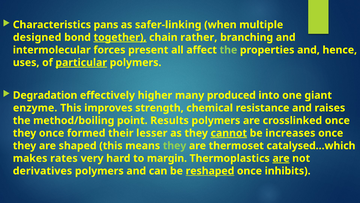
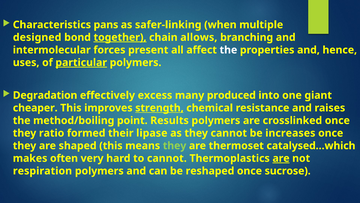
rather: rather -> allows
the at (228, 50) colour: light green -> white
higher: higher -> excess
enzyme: enzyme -> cheaper
strength underline: none -> present
they once: once -> ratio
lesser: lesser -> lipase
cannot at (229, 133) underline: present -> none
rates: rates -> often
to margin: margin -> cannot
derivatives: derivatives -> respiration
reshaped underline: present -> none
inhibits: inhibits -> sucrose
